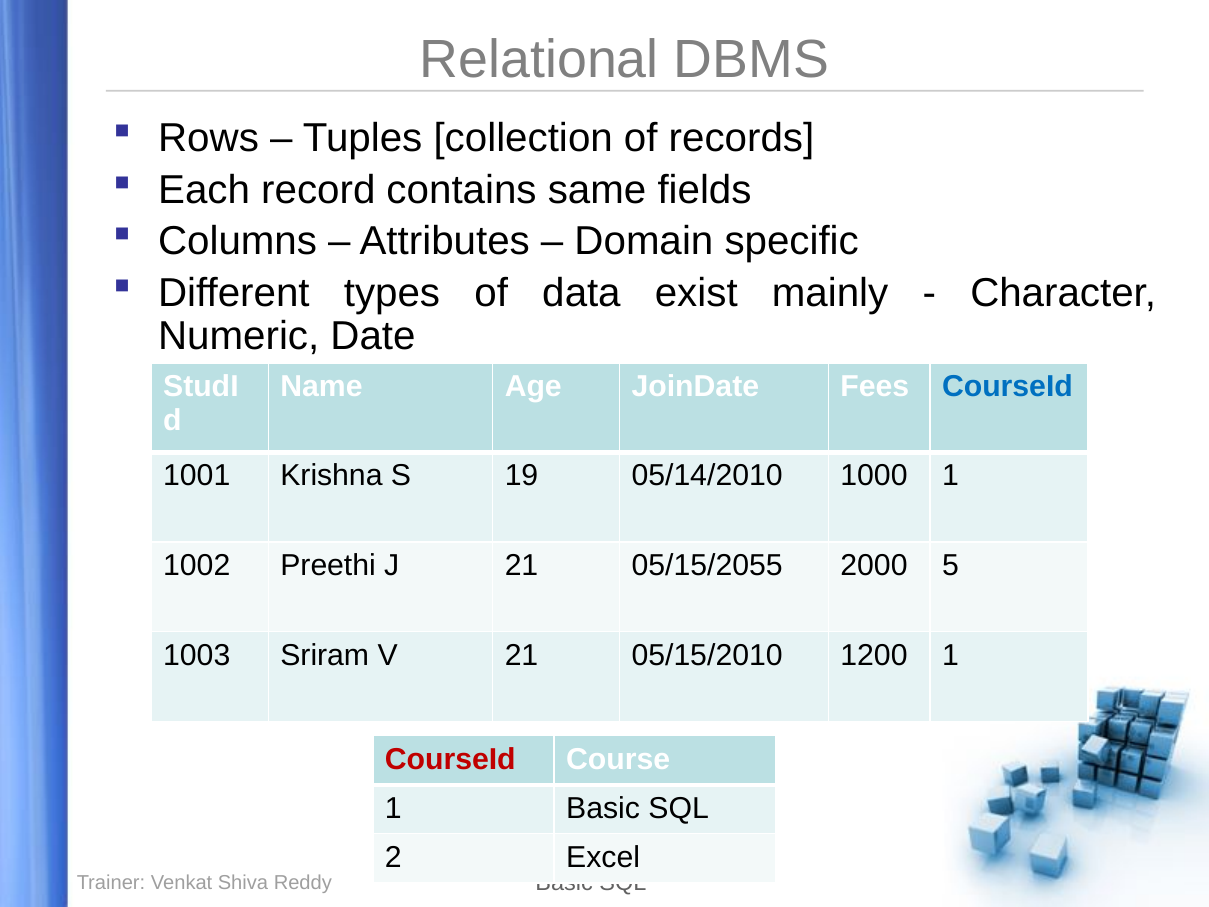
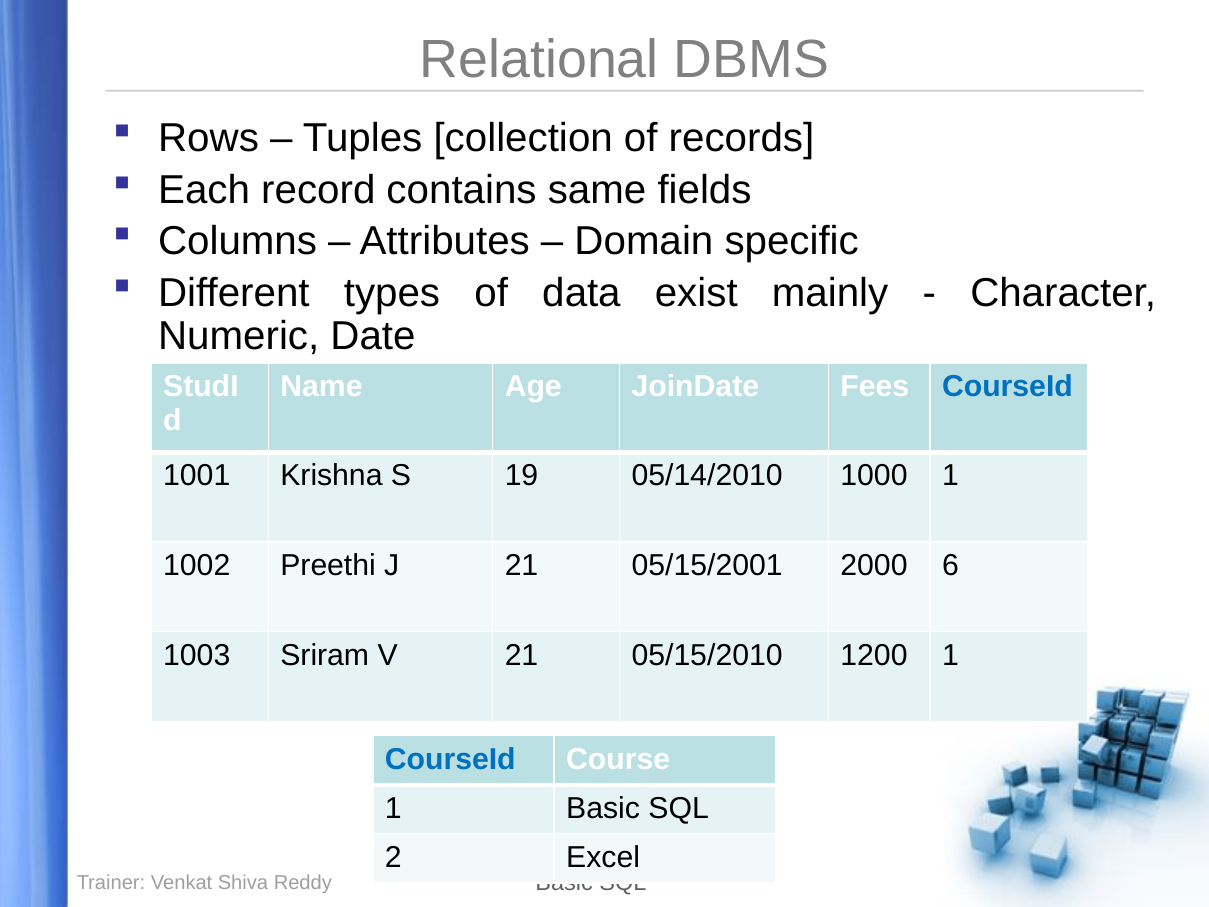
05/15/2055: 05/15/2055 -> 05/15/2001
5: 5 -> 6
CourseId at (450, 759) colour: red -> blue
